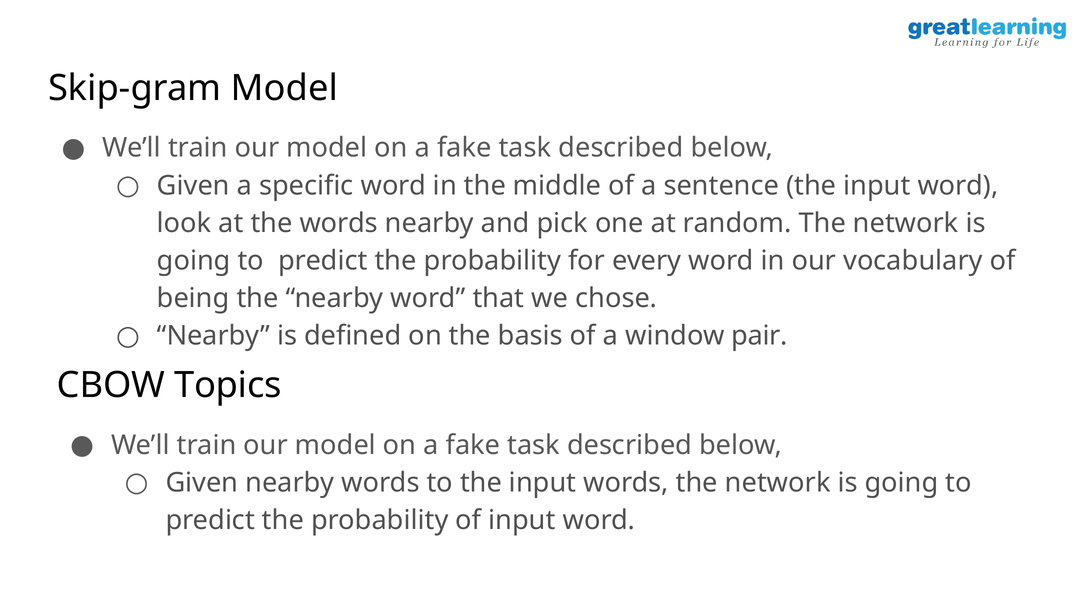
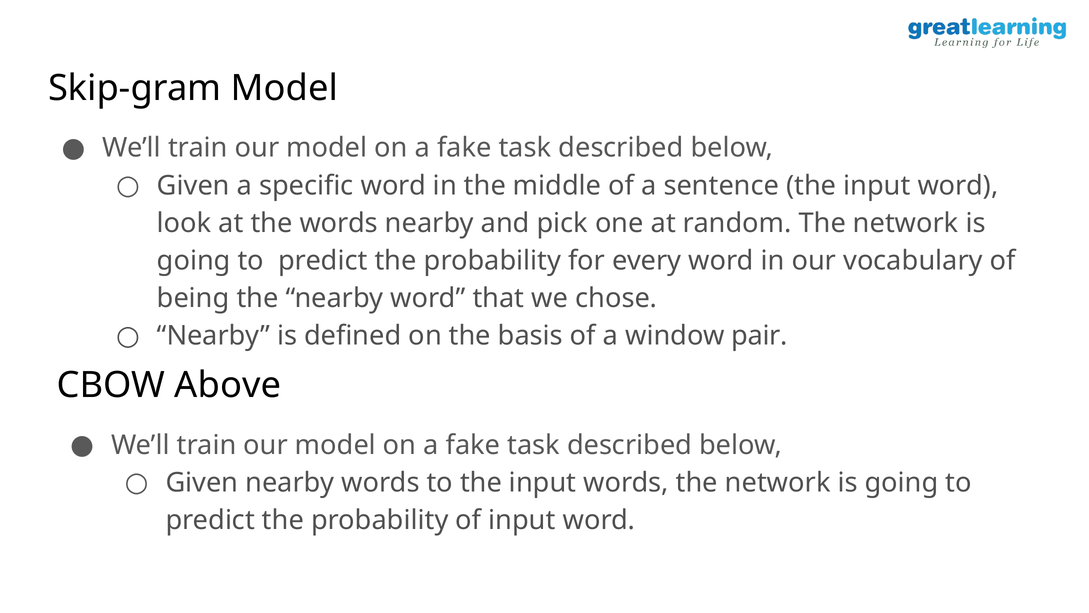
Topics: Topics -> Above
